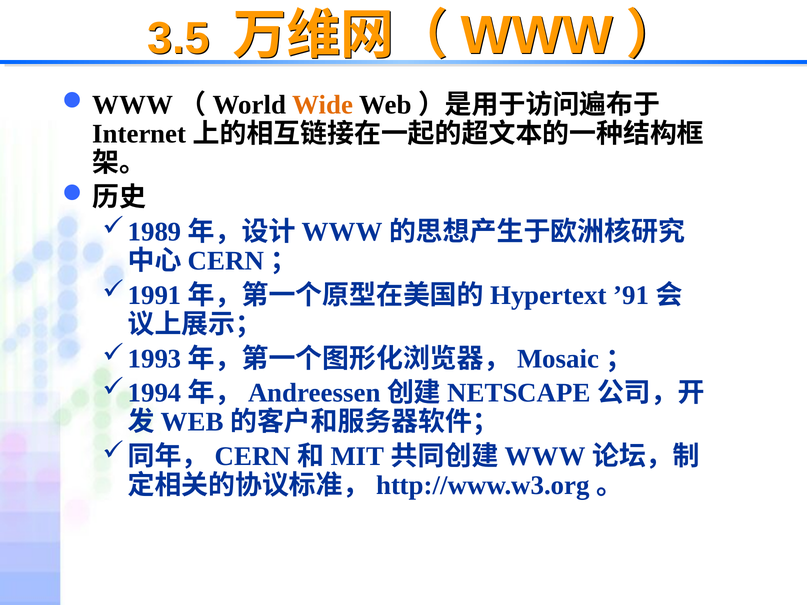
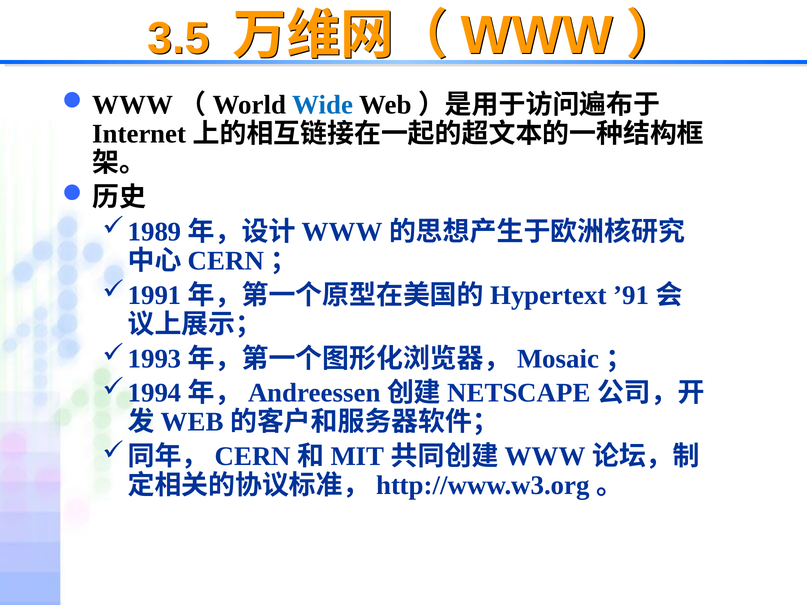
Wide colour: orange -> blue
